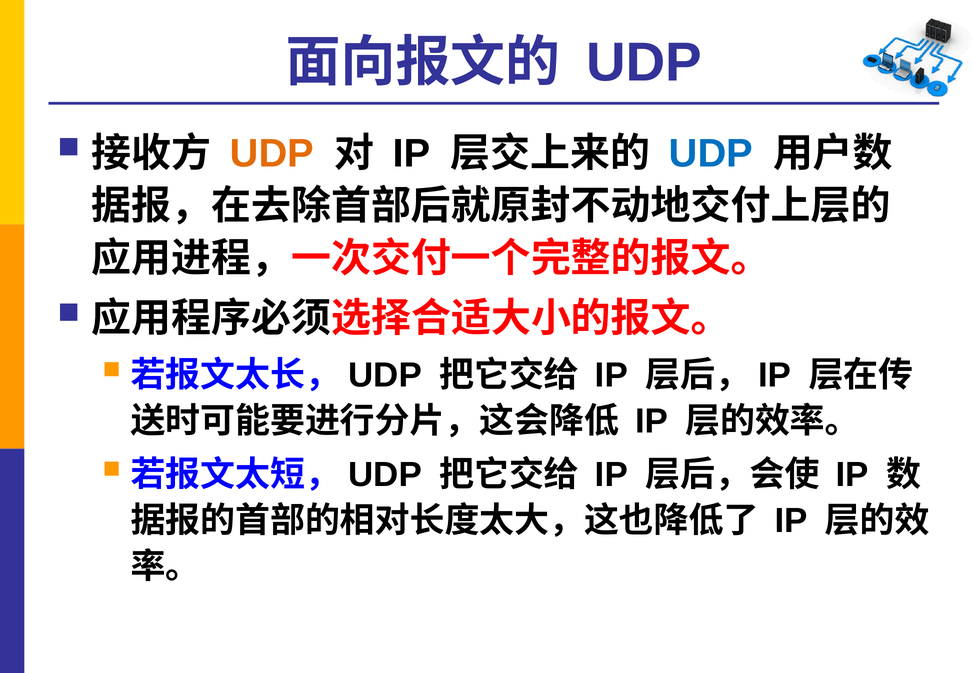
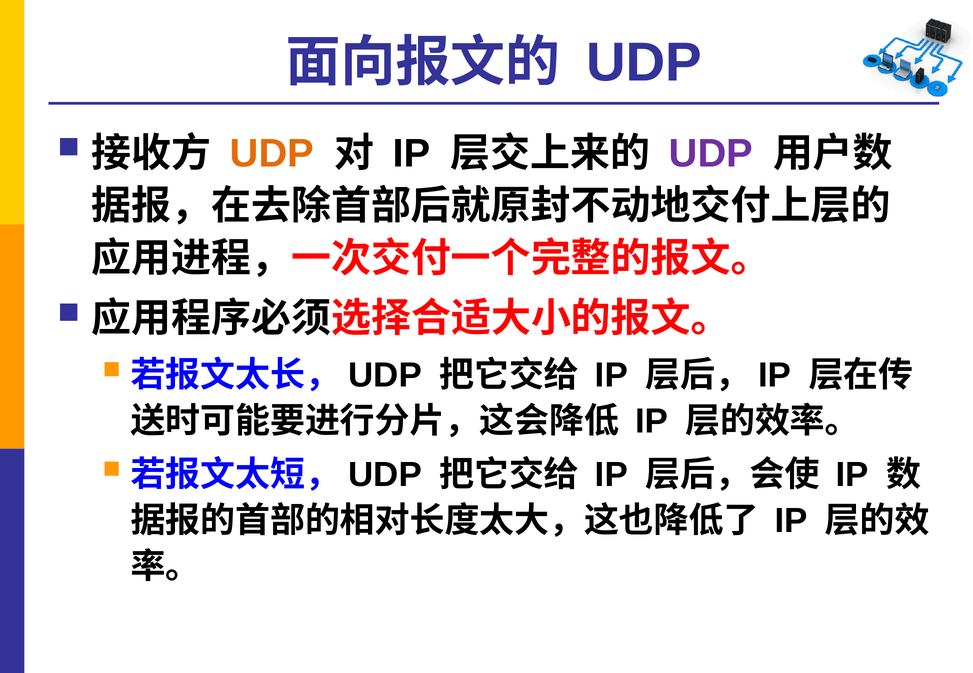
UDP at (711, 154) colour: blue -> purple
